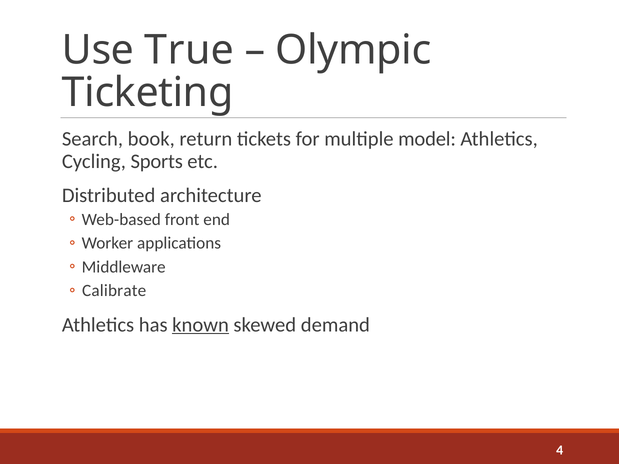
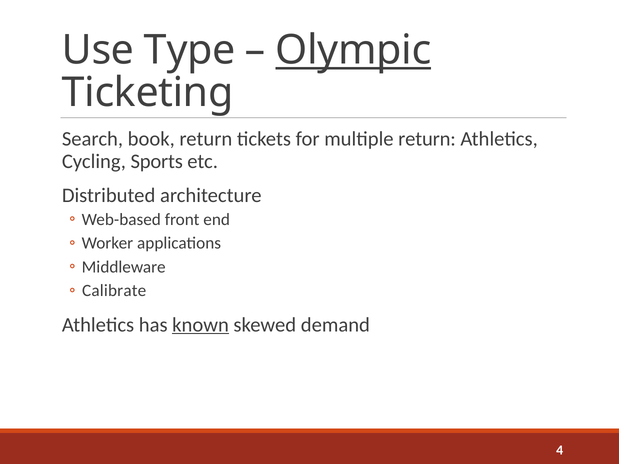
True: True -> Type
Olympic underline: none -> present
multiple model: model -> return
